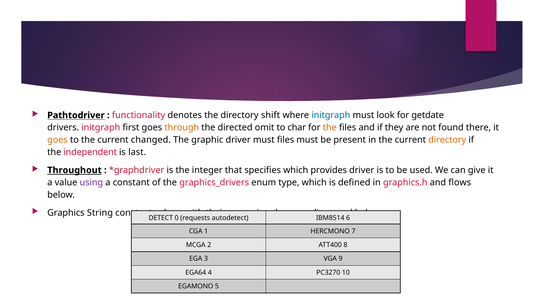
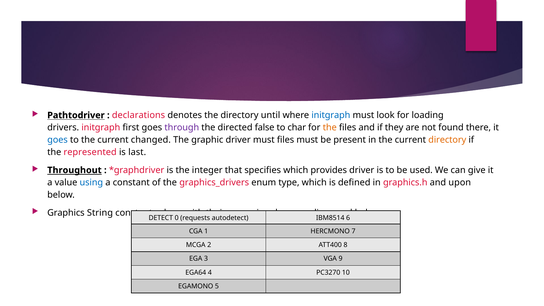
functionality: functionality -> declarations
shift: shift -> until
getdate: getdate -> loading
through colour: orange -> purple
omit: omit -> false
goes at (58, 140) colour: orange -> blue
independent: independent -> represented
using colour: purple -> blue
flows: flows -> upon
